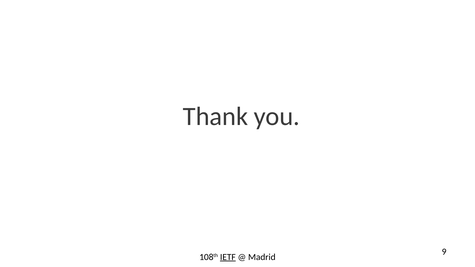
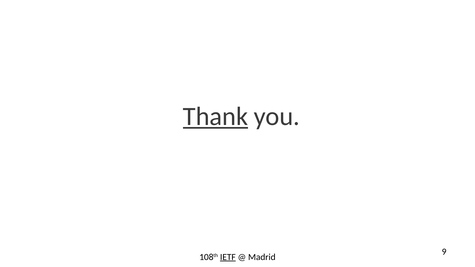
Thank underline: none -> present
